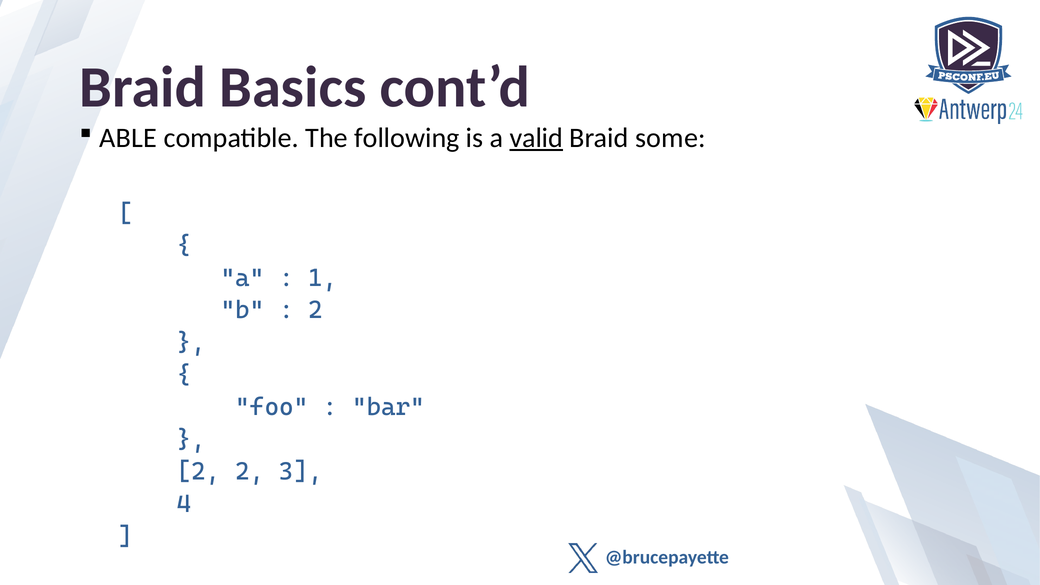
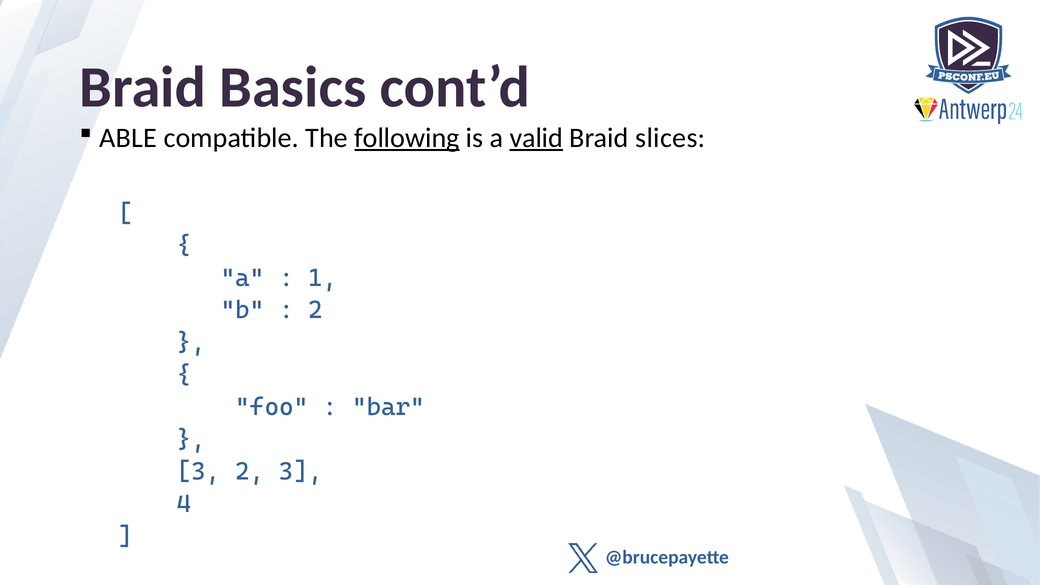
following underline: none -> present
some: some -> slices
2 at (199, 472): 2 -> 3
